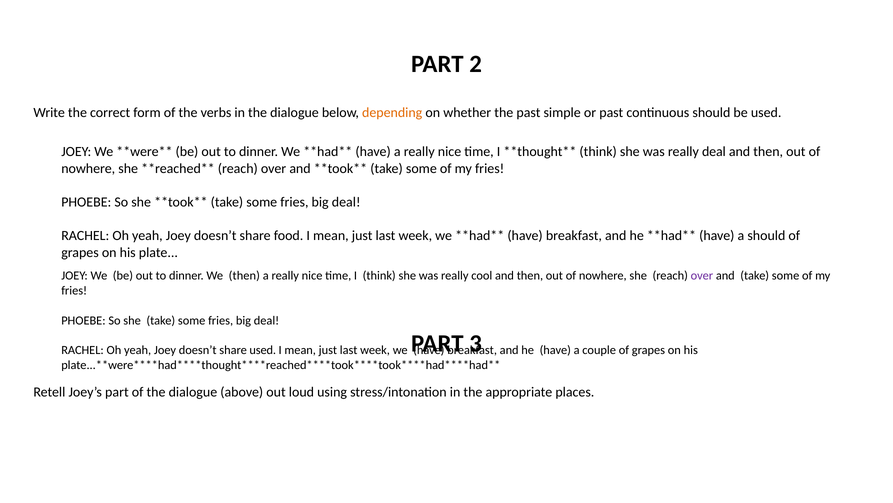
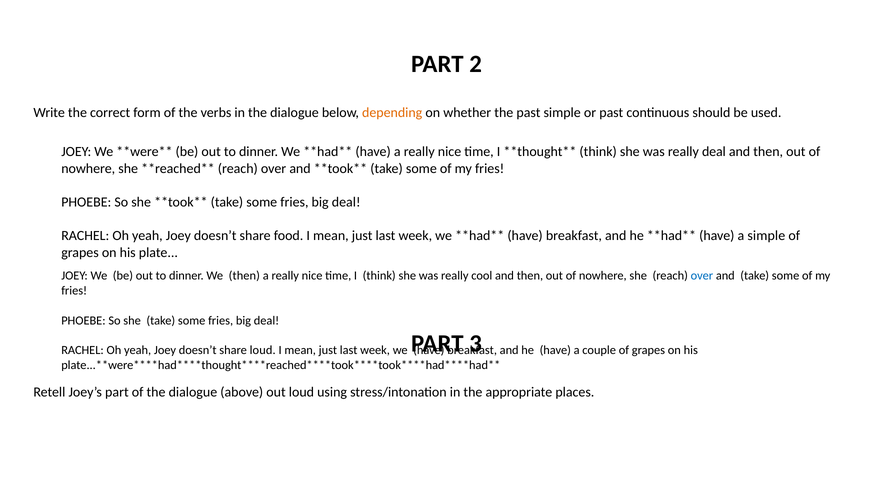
a should: should -> simple
over at (702, 276) colour: purple -> blue
share used: used -> loud
